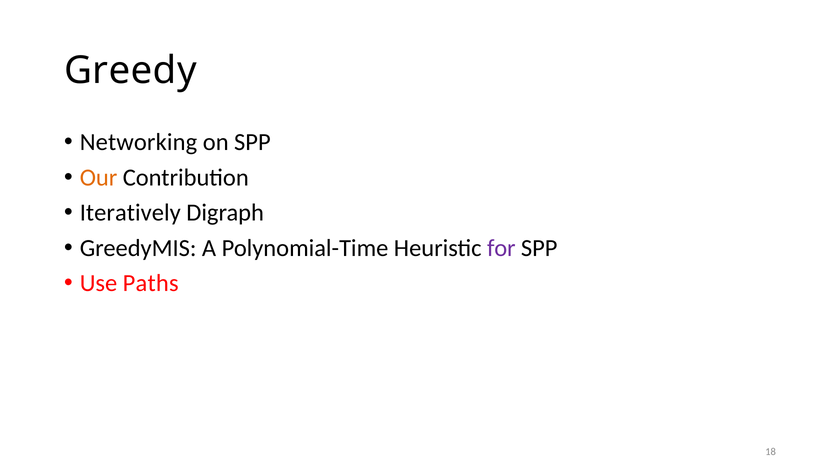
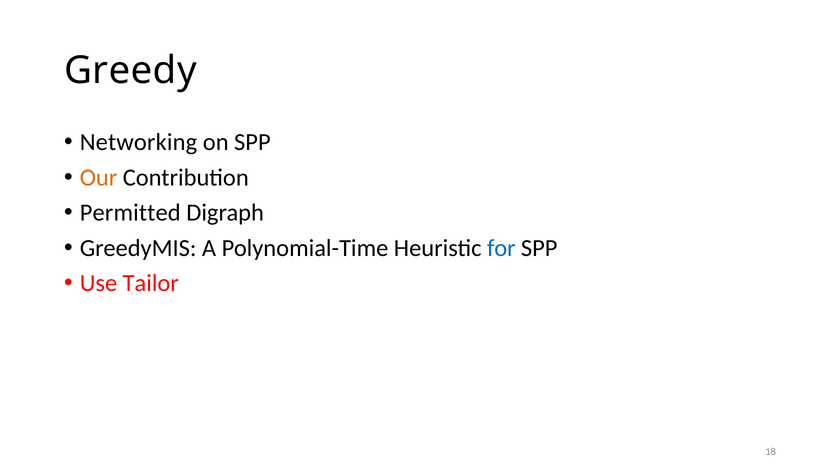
Iteratively: Iteratively -> Permitted
for colour: purple -> blue
Paths: Paths -> Tailor
